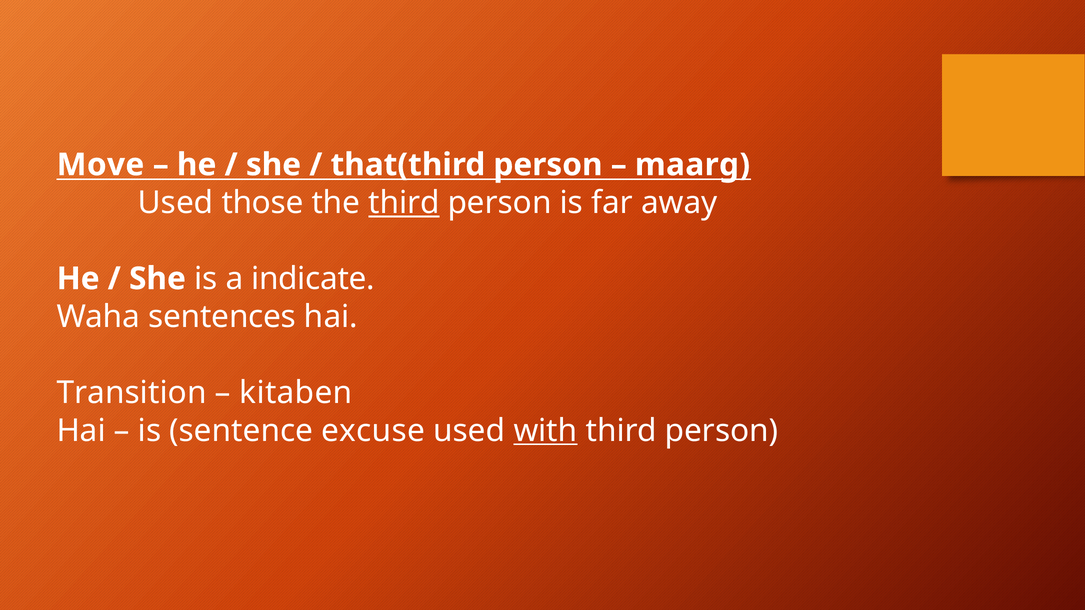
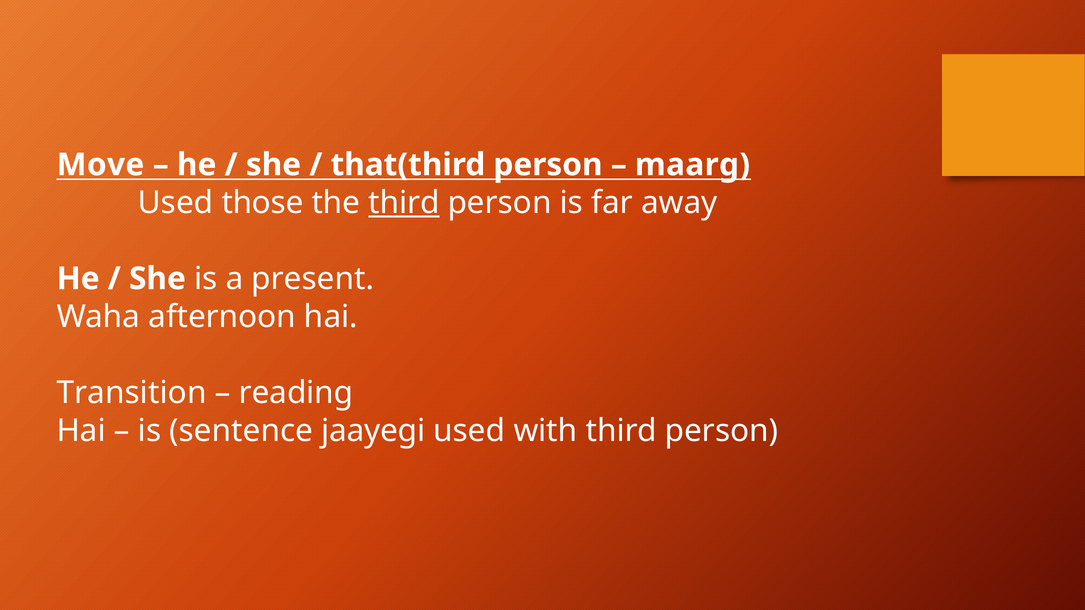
indicate: indicate -> present
sentences: sentences -> afternoon
kitaben: kitaben -> reading
excuse: excuse -> jaayegi
with underline: present -> none
